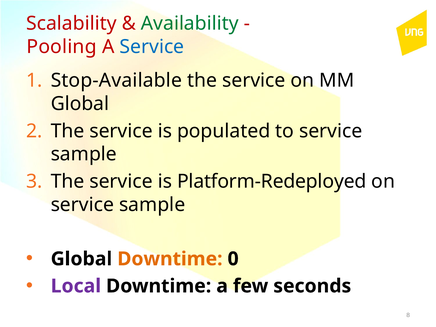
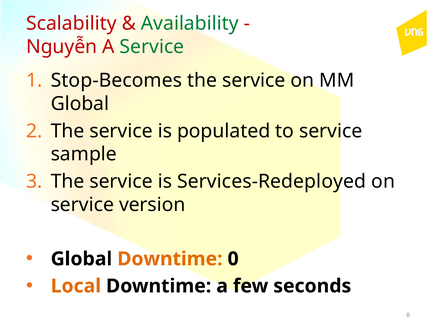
Pooling: Pooling -> Nguyễn
Service at (152, 47) colour: blue -> green
Stop-Available: Stop-Available -> Stop-Becomes
Platform-Redeployed: Platform-Redeployed -> Services-Redeployed
sample at (152, 205): sample -> version
Local colour: purple -> orange
